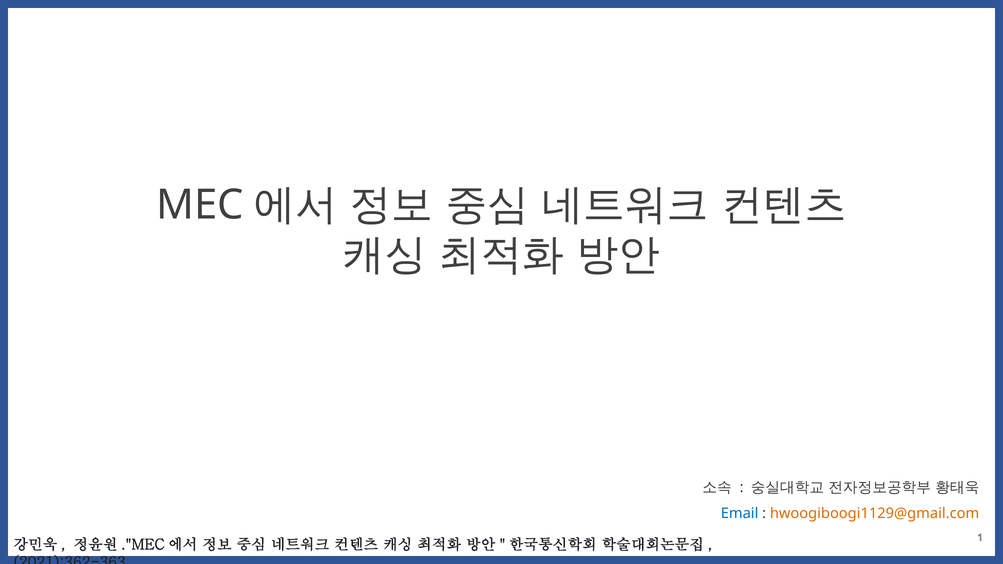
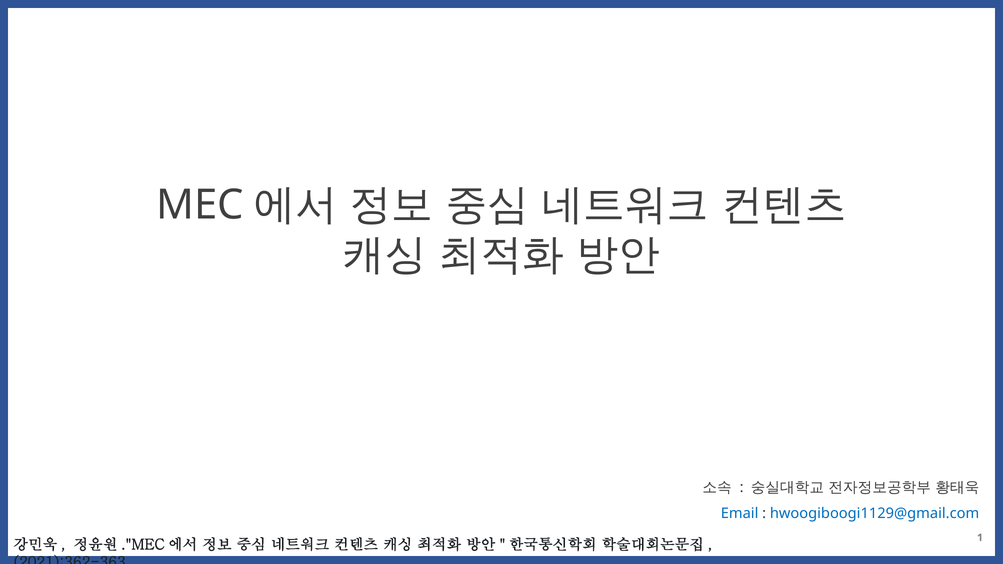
hwoogiboogi1129@gmail.com colour: orange -> blue
